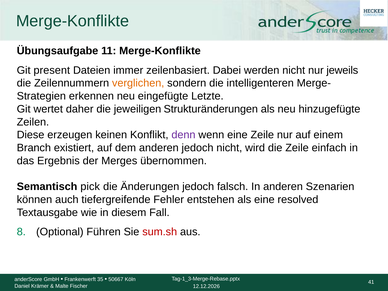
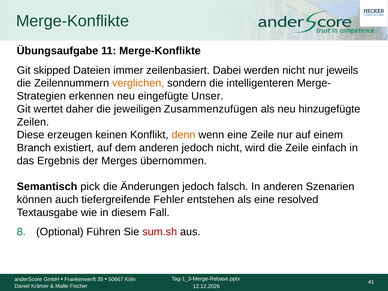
present: present -> skipped
Letzte: Letzte -> Unser
Strukturänderungen: Strukturänderungen -> Zusammenzufügen
denn colour: purple -> orange
